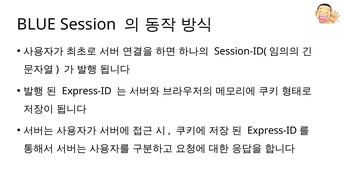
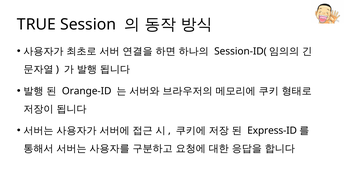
BLUE: BLUE -> TRUE
Express-ID at (87, 91): Express-ID -> Orange-ID
